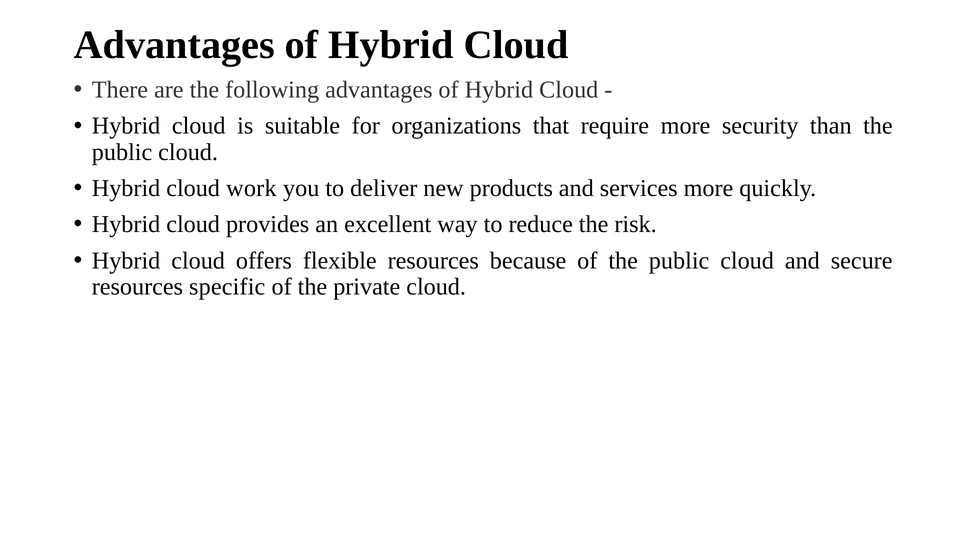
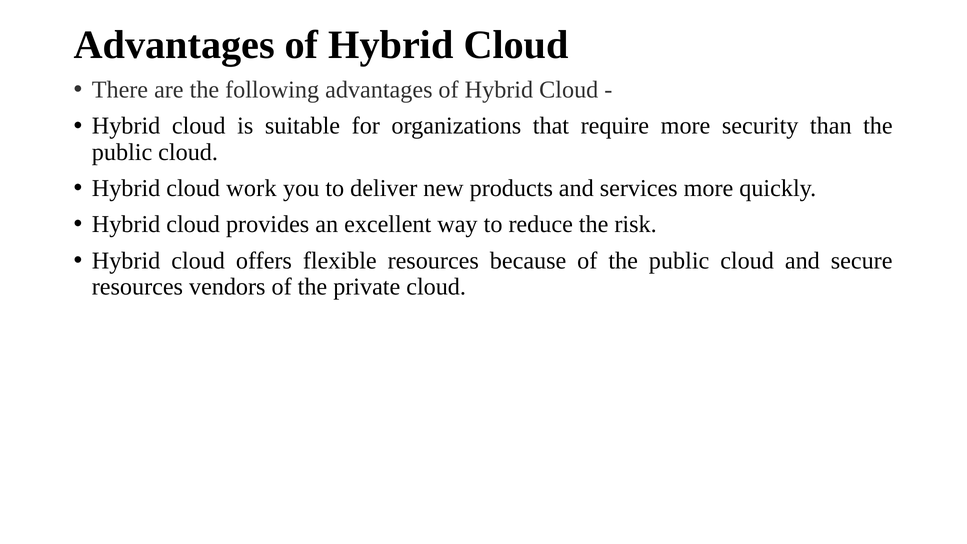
specific: specific -> vendors
